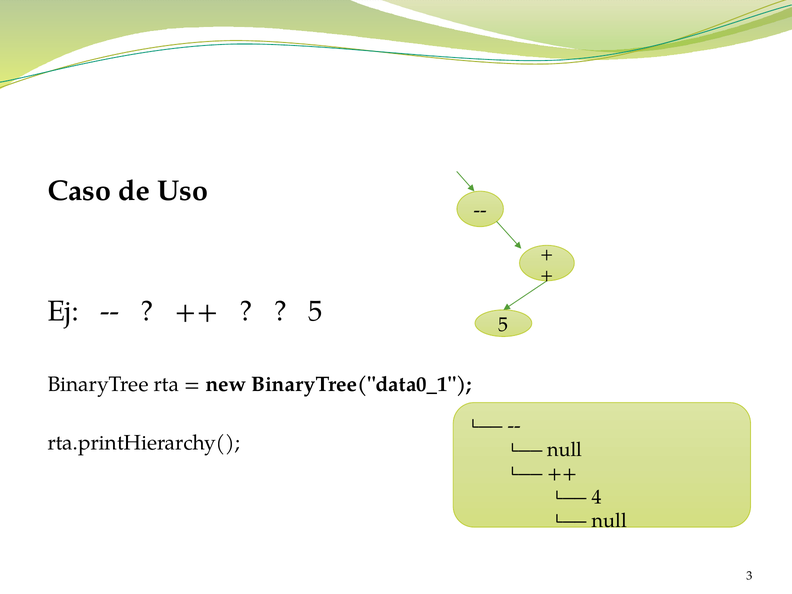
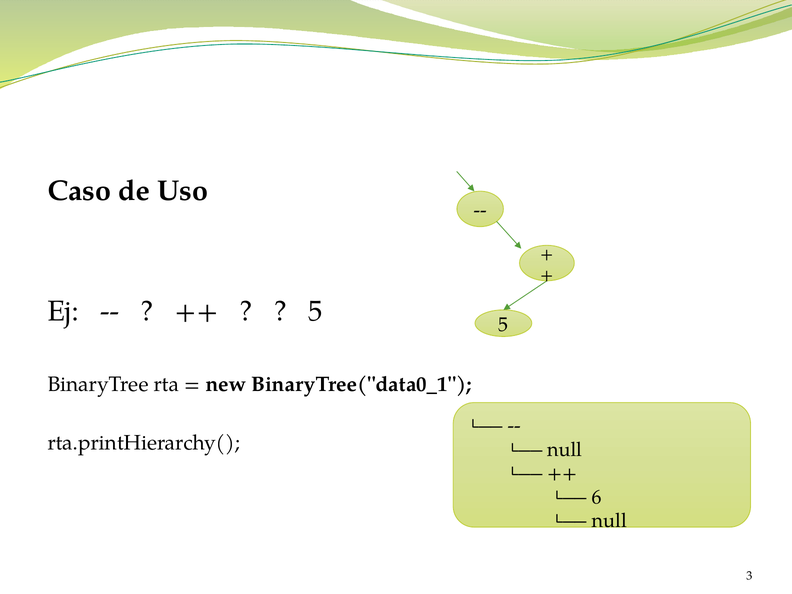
4: 4 -> 6
